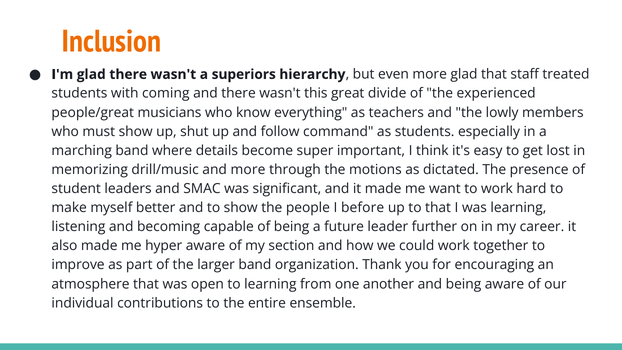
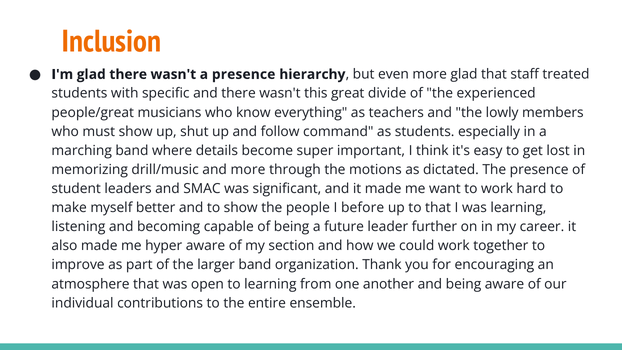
a superiors: superiors -> presence
coming: coming -> specific
